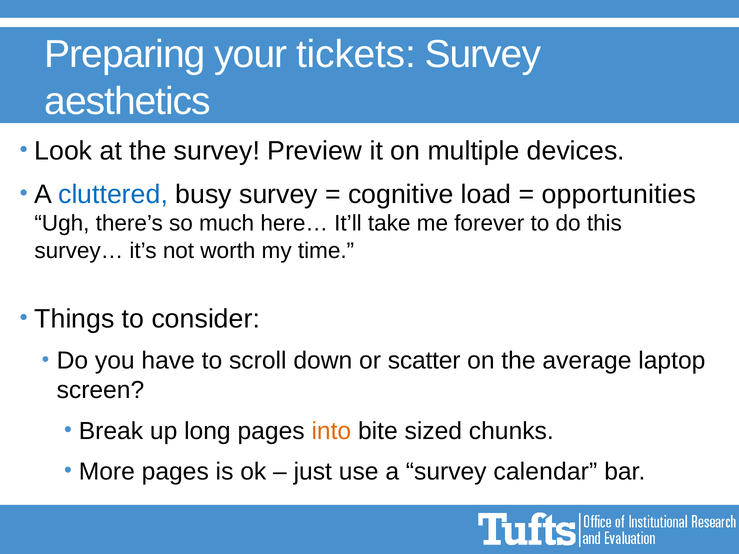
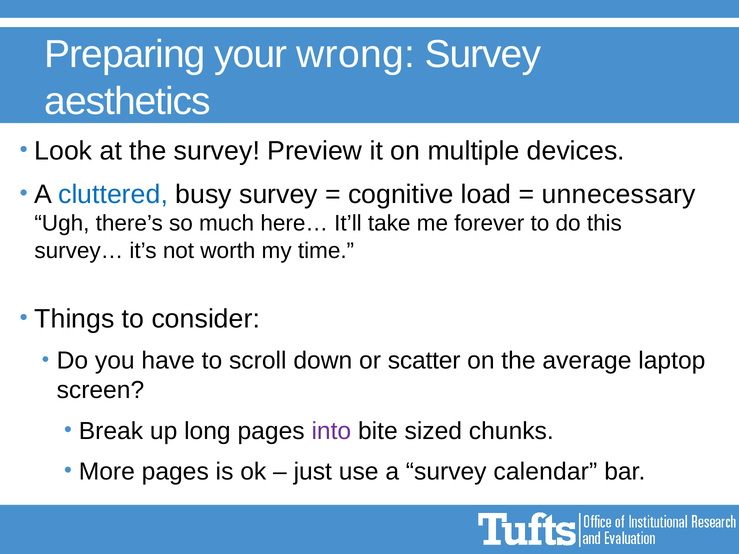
tickets: tickets -> wrong
opportunities: opportunities -> unnecessary
into colour: orange -> purple
